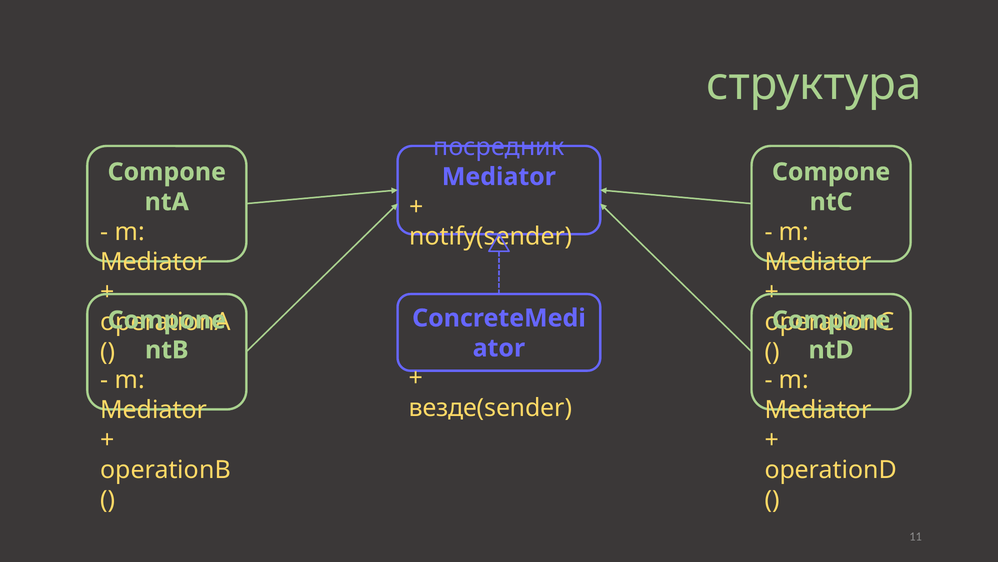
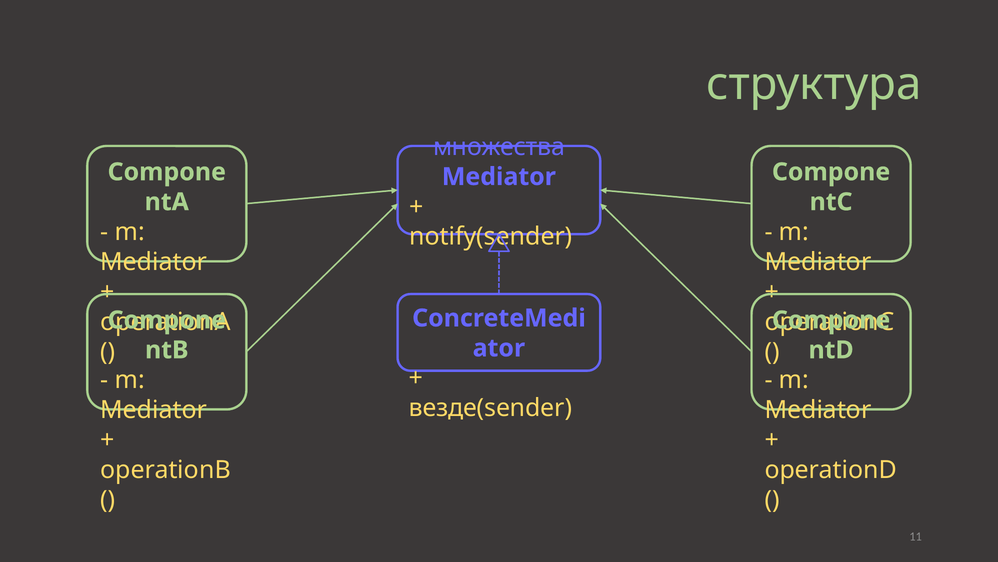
посредник: посредник -> множества
